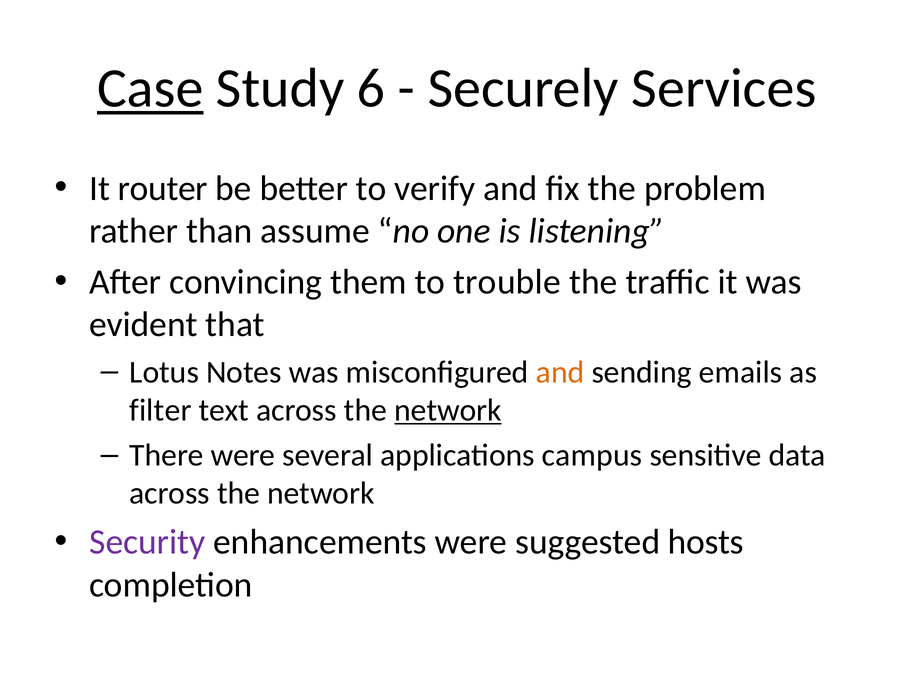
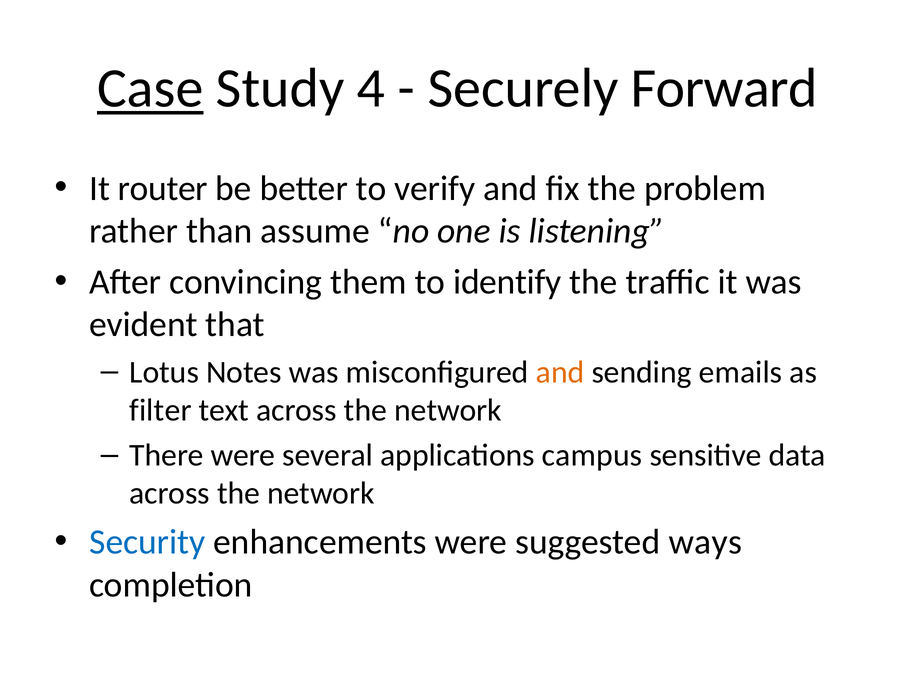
6: 6 -> 4
Services: Services -> Forward
trouble: trouble -> identify
network at (448, 410) underline: present -> none
Security colour: purple -> blue
hosts: hosts -> ways
